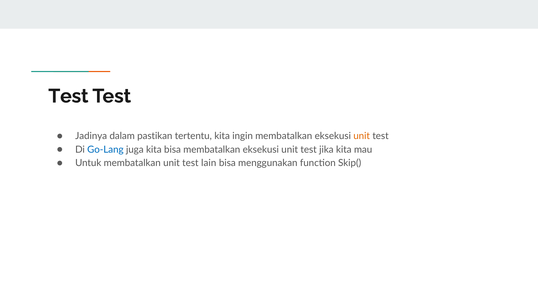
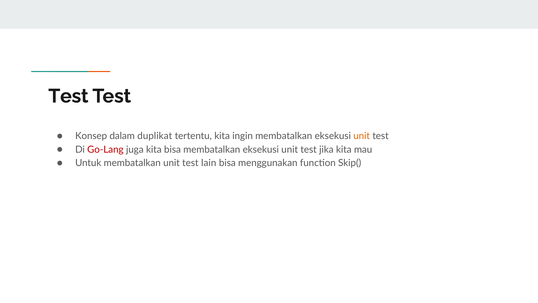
Jadinya: Jadinya -> Konsep
pastikan: pastikan -> duplikat
Go-Lang colour: blue -> red
